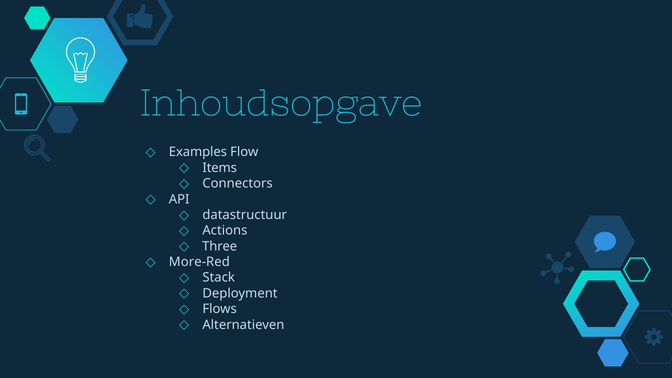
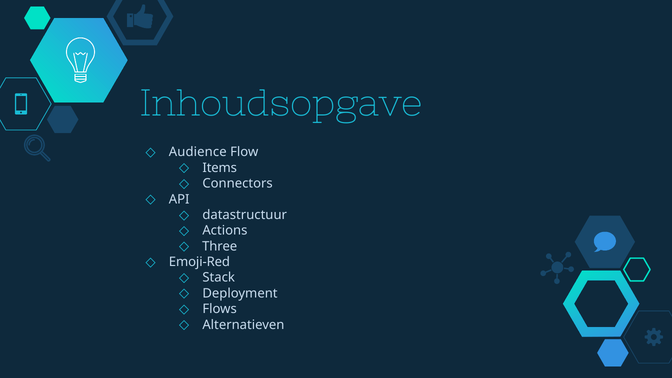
Examples: Examples -> Audience
More-Red: More-Red -> Emoji-Red
